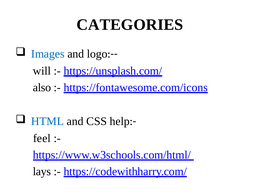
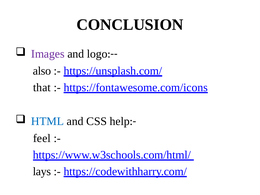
CATEGORIES: CATEGORIES -> CONCLUSION
Images colour: blue -> purple
will: will -> also
also: also -> that
